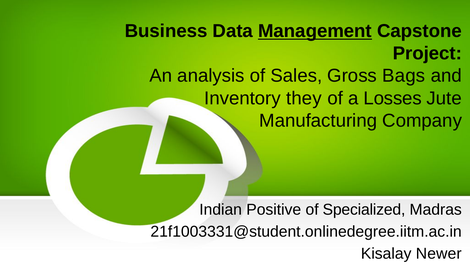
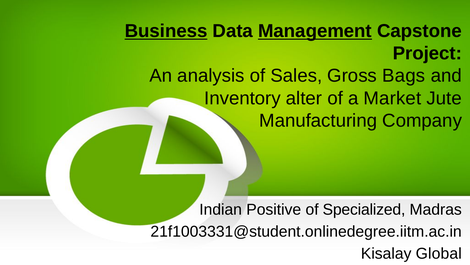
Business underline: none -> present
they: they -> alter
Losses: Losses -> Market
Newer: Newer -> Global
